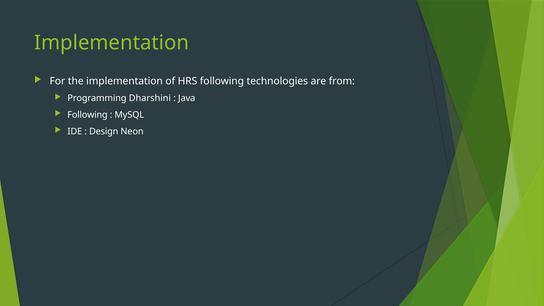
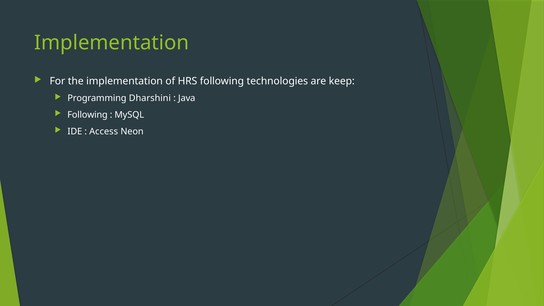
from: from -> keep
Design: Design -> Access
